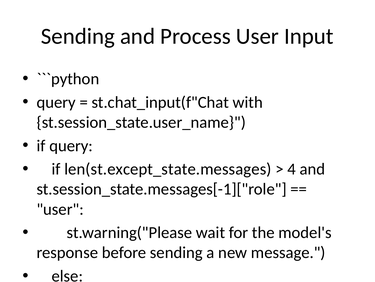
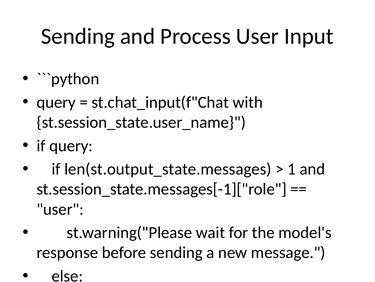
len(st.except_state.messages: len(st.except_state.messages -> len(st.output_state.messages
4: 4 -> 1
